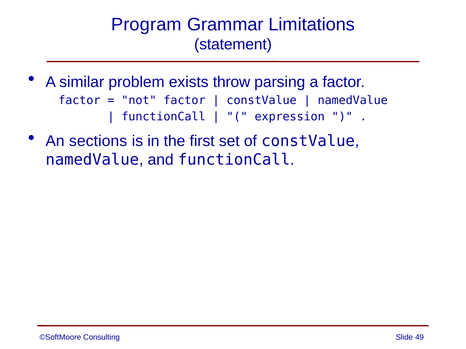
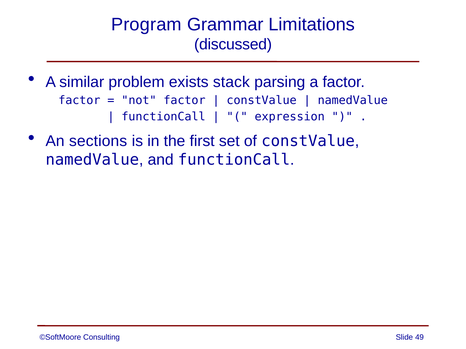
statement: statement -> discussed
throw: throw -> stack
